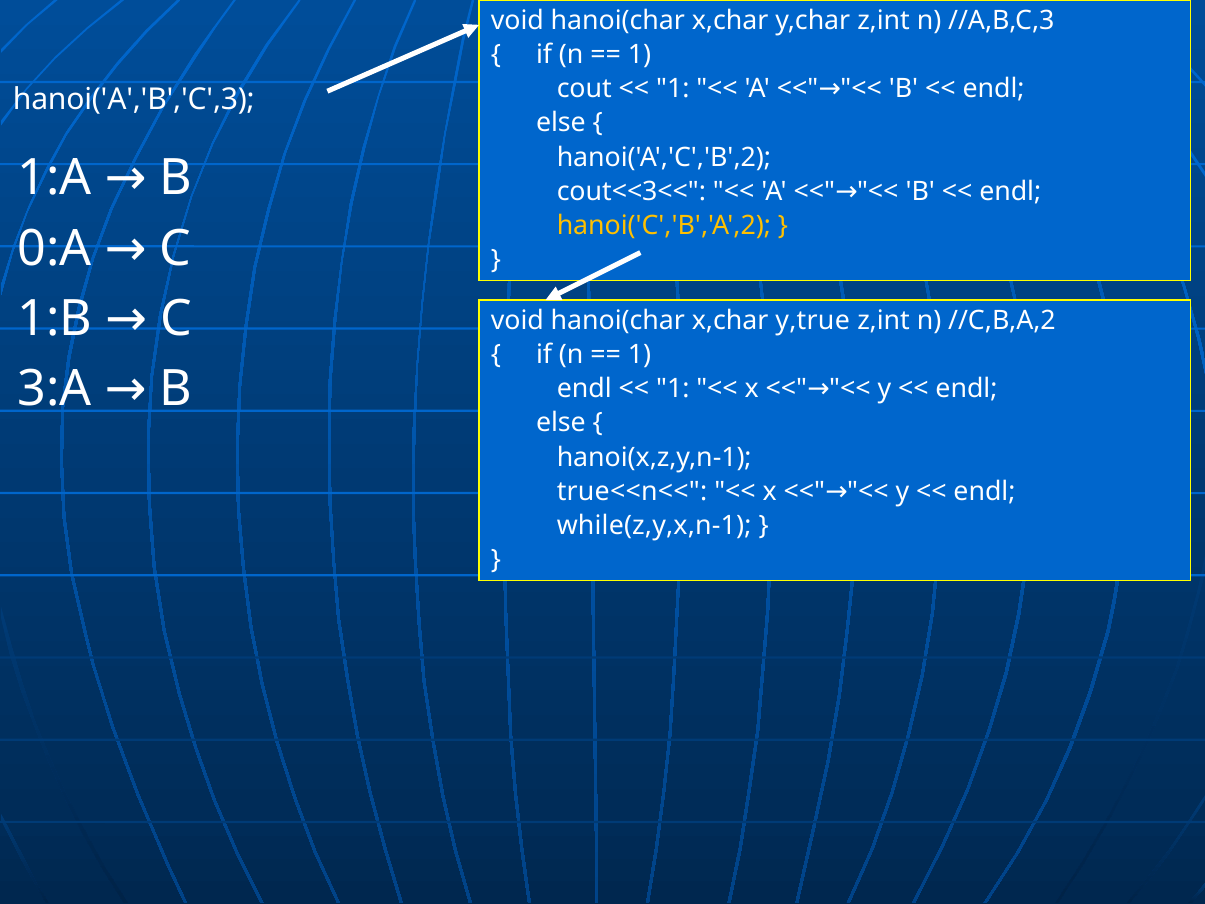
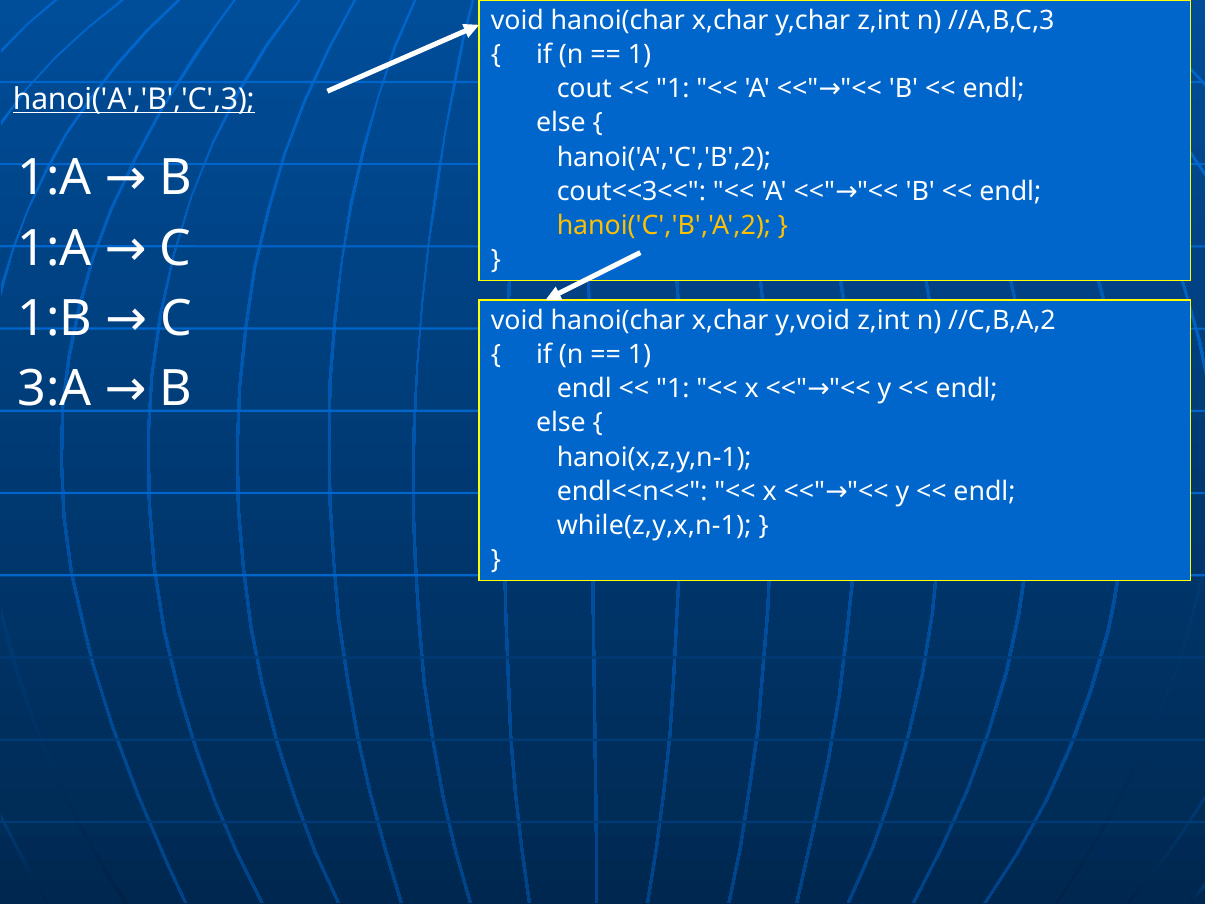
hanoi('A','B','C',3 underline: none -> present
0:A at (55, 249): 0:A -> 1:A
y,true: y,true -> y,void
true<<n<<: true<<n<< -> endl<<n<<
